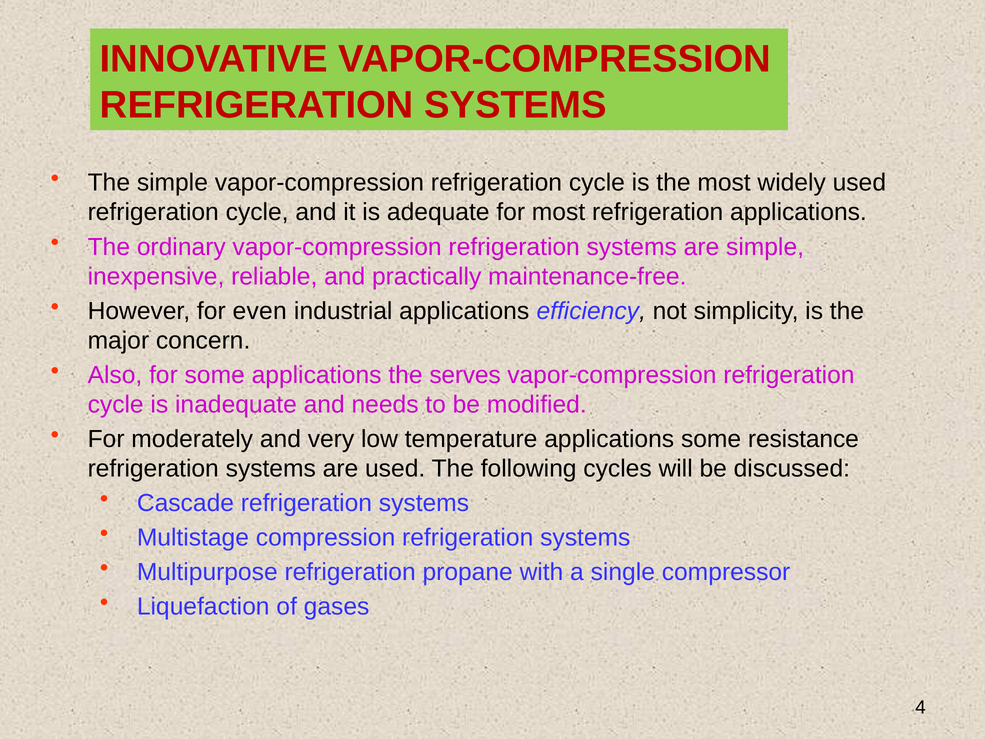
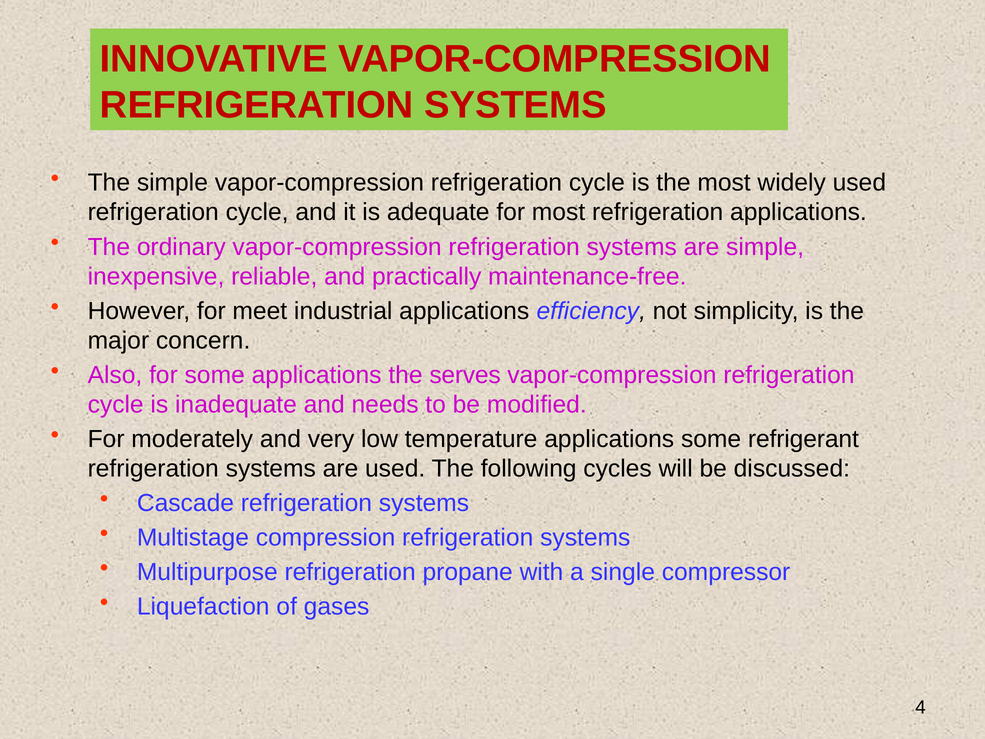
even: even -> meet
resistance: resistance -> refrigerant
